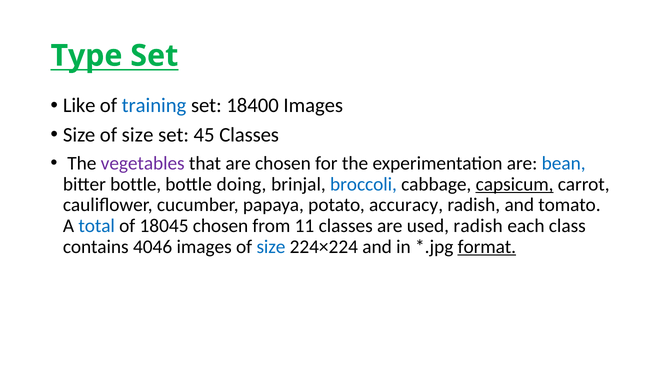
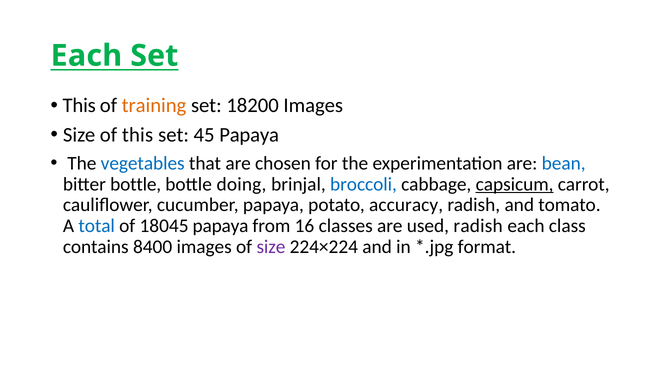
Type at (86, 56): Type -> Each
Like at (79, 105): Like -> This
training colour: blue -> orange
18400: 18400 -> 18200
Size of size: size -> this
45 Classes: Classes -> Papaya
vegetables colour: purple -> blue
18045 chosen: chosen -> papaya
11: 11 -> 16
4046: 4046 -> 8400
size at (271, 247) colour: blue -> purple
format underline: present -> none
